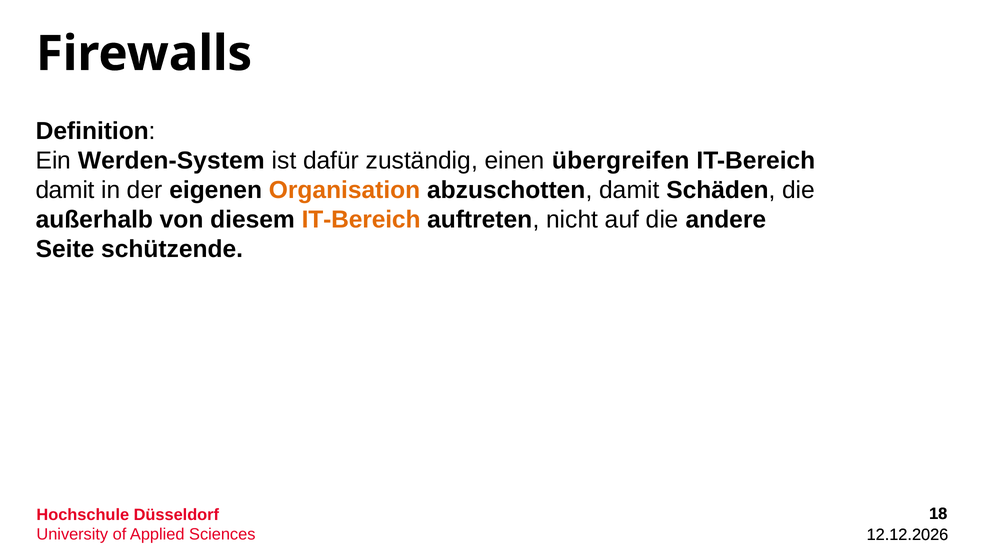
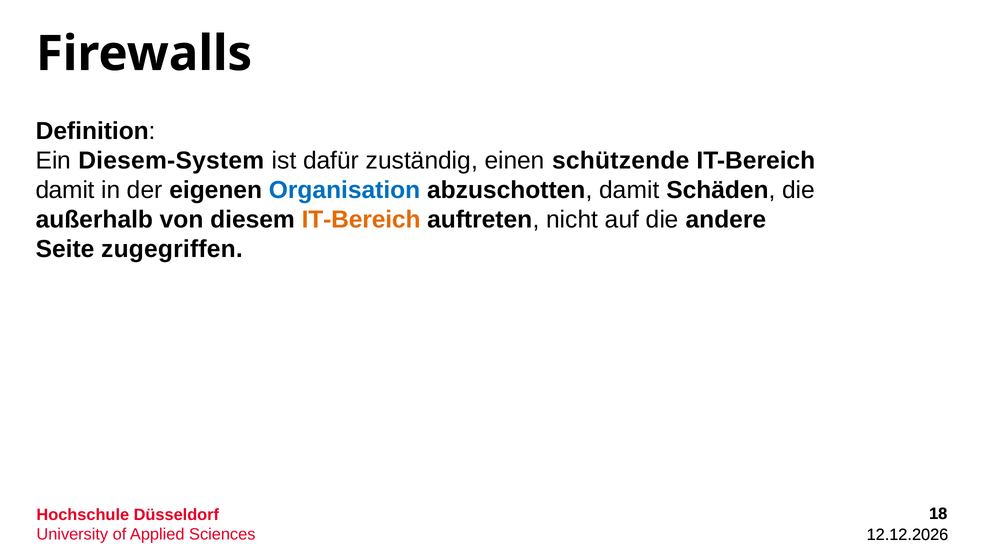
Werden-System: Werden-System -> Diesem-System
übergreifen: übergreifen -> schützende
Organisation colour: orange -> blue
schützende: schützende -> zugegriffen
